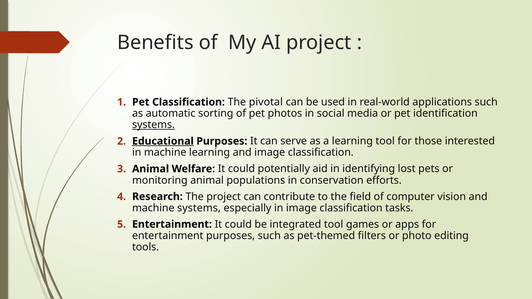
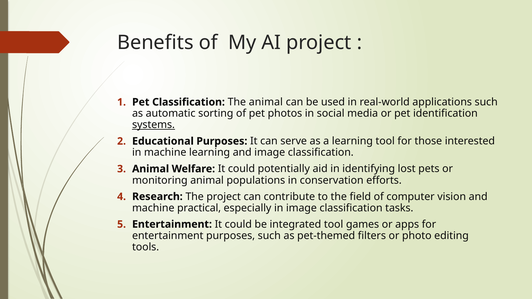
The pivotal: pivotal -> animal
Educational underline: present -> none
machine systems: systems -> practical
